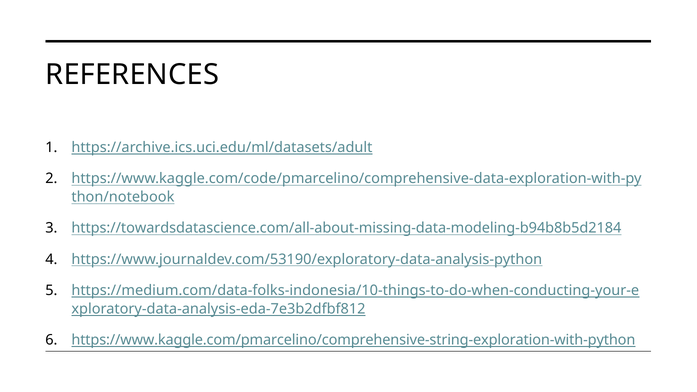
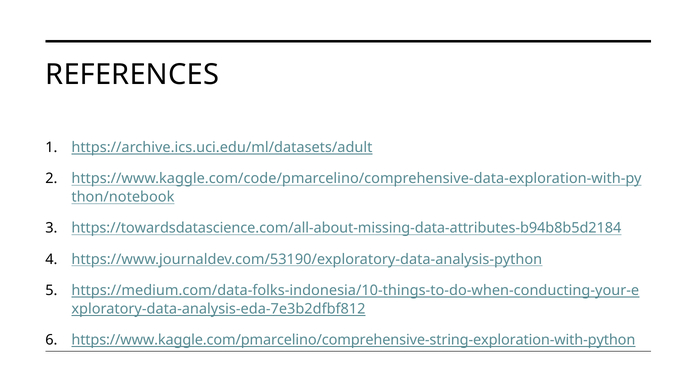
https://towardsdatascience.com/all-about-missing-data-modeling-b94b8b5d2184: https://towardsdatascience.com/all-about-missing-data-modeling-b94b8b5d2184 -> https://towardsdatascience.com/all-about-missing-data-attributes-b94b8b5d2184
